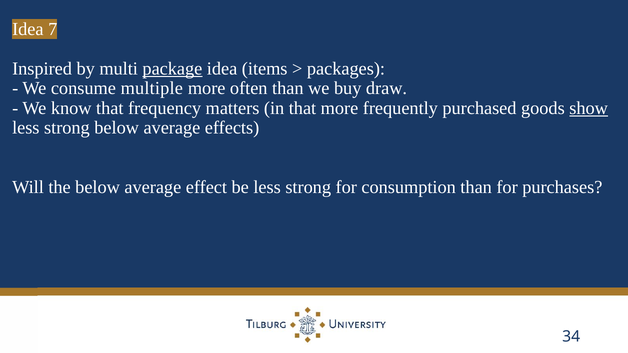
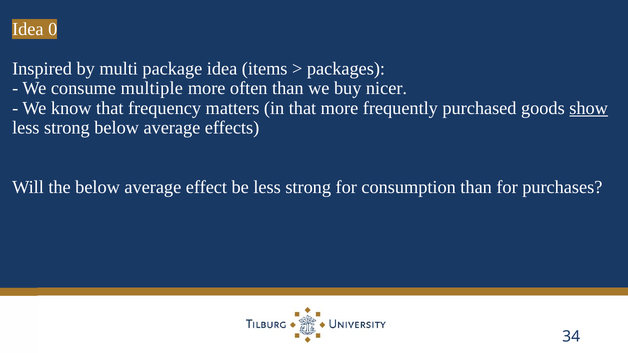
7: 7 -> 0
package underline: present -> none
draw: draw -> nicer
